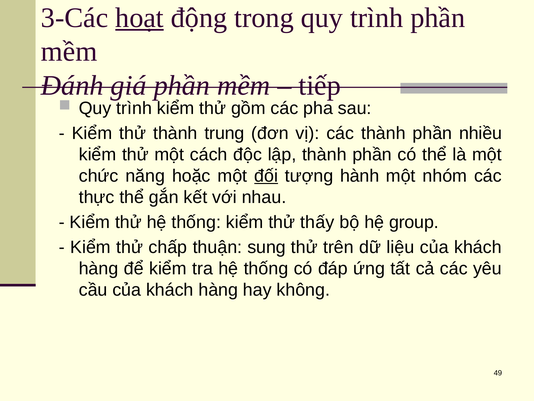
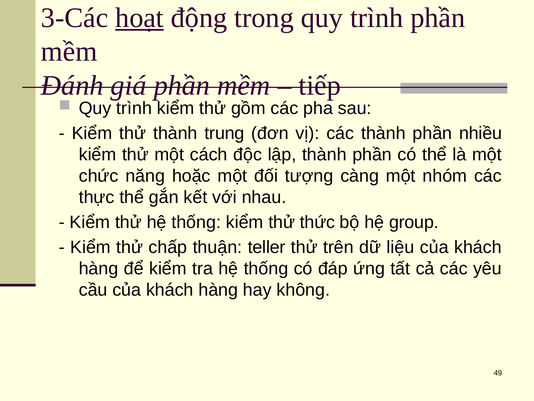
đối underline: present -> none
hành: hành -> càng
thấy: thấy -> thức
sung: sung -> teller
